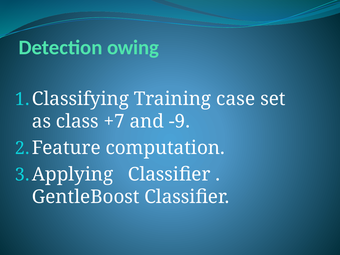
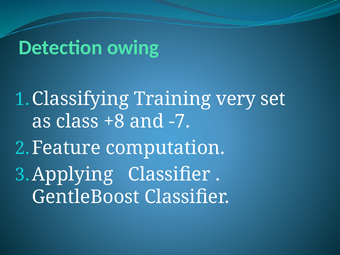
case: case -> very
+7: +7 -> +8
-9: -9 -> -7
